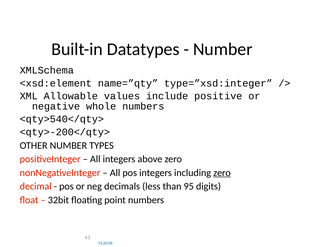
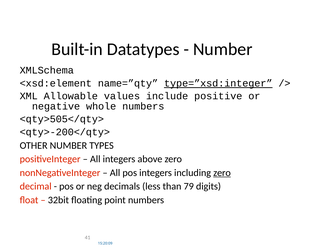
type=”xsd:integer underline: none -> present
<qty>540</qty>: <qty>540</qty> -> <qty>505</qty>
95: 95 -> 79
